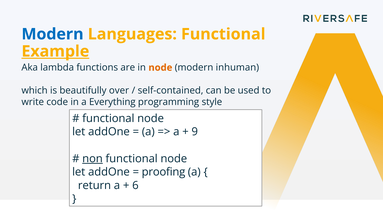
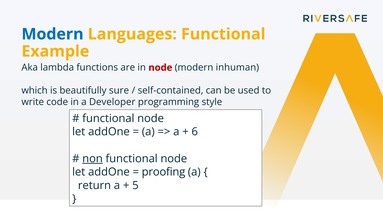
Example underline: present -> none
node at (160, 68) colour: orange -> red
over: over -> sure
Everything: Everything -> Developer
9: 9 -> 6
6: 6 -> 5
